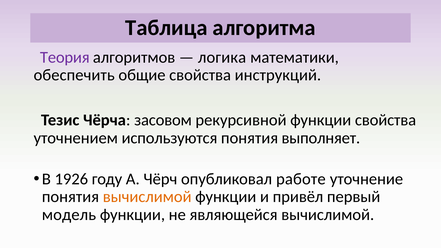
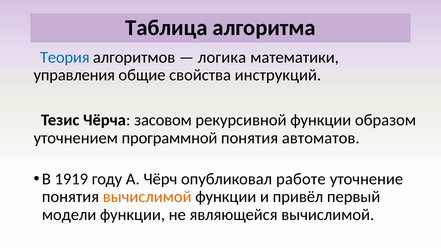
Теория colour: purple -> blue
обеспечить: обеспечить -> управления
функции свойства: свойства -> образом
используются: используются -> программной
выполняет: выполняет -> автоматов
1926: 1926 -> 1919
модель: модель -> модели
